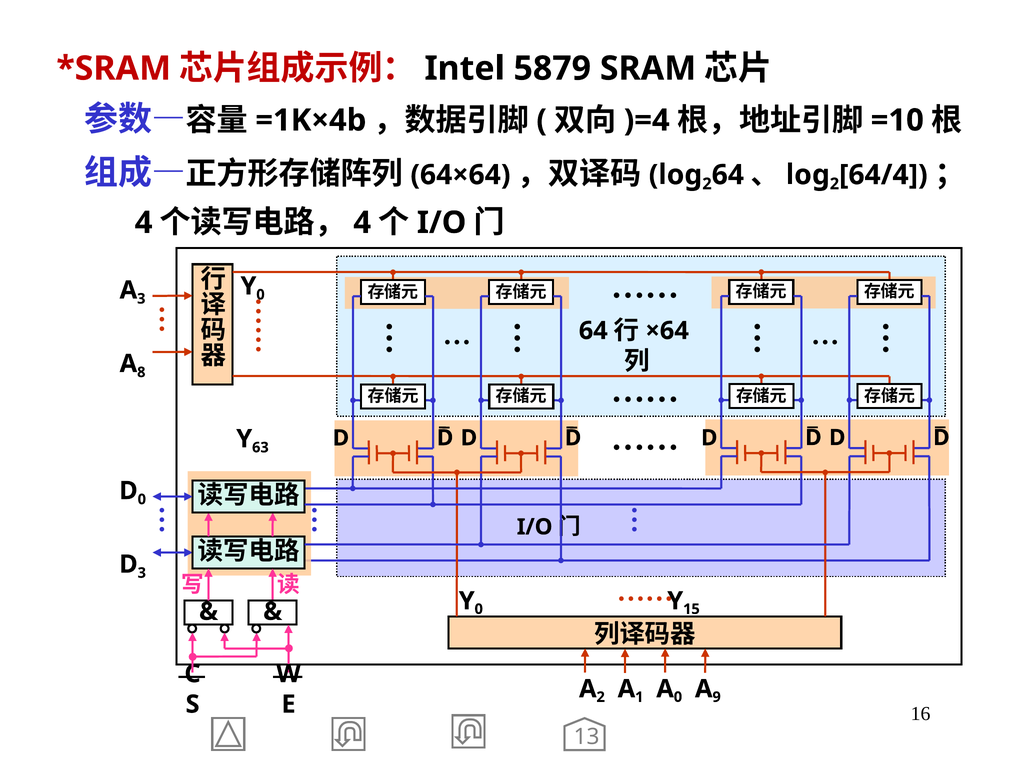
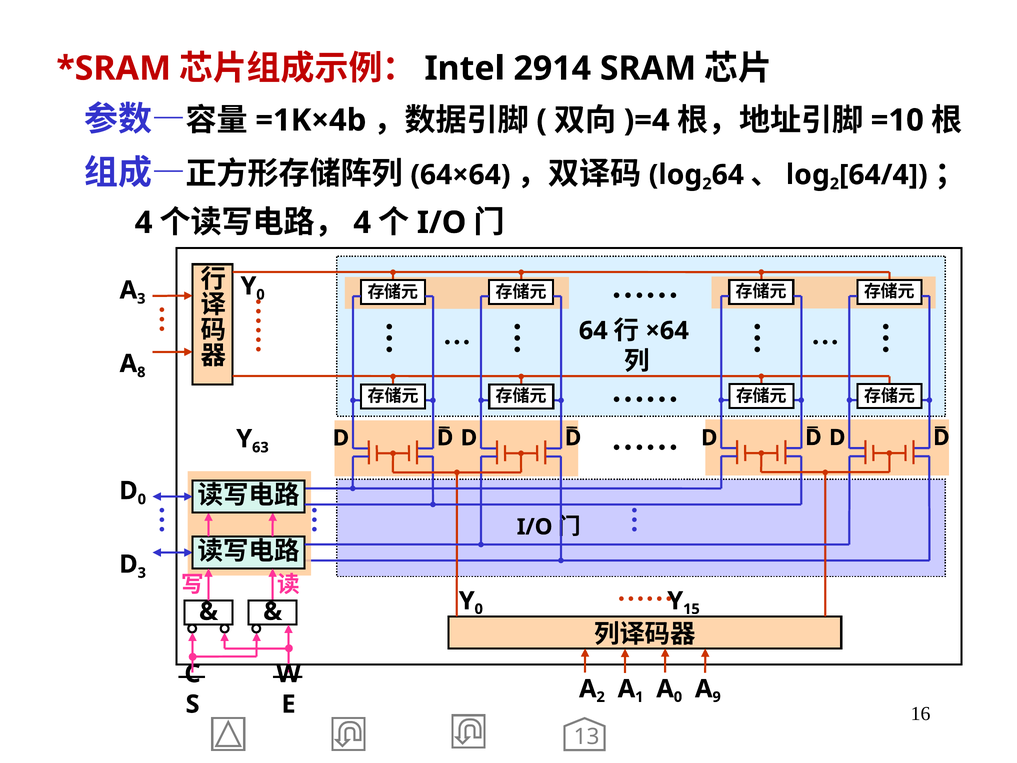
5879: 5879 -> 2914
